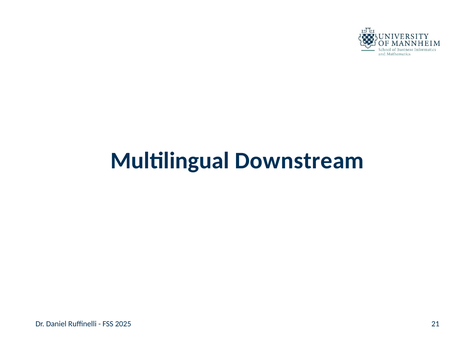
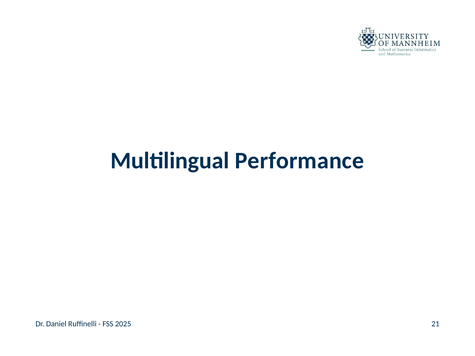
Downstream: Downstream -> Performance
